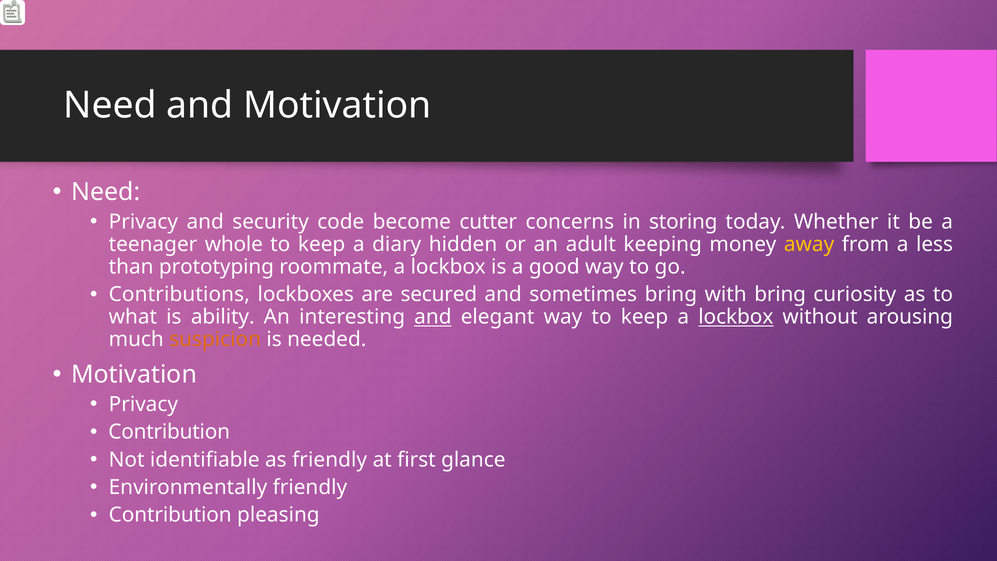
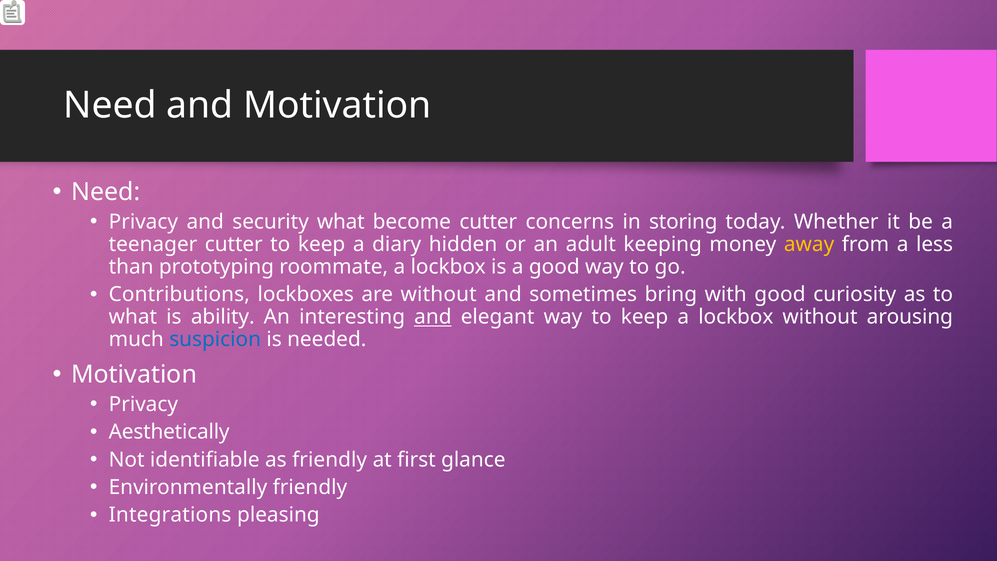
security code: code -> what
teenager whole: whole -> cutter
are secured: secured -> without
with bring: bring -> good
lockbox at (736, 317) underline: present -> none
suspicion colour: orange -> blue
Contribution at (169, 432): Contribution -> Aesthetically
Contribution at (170, 515): Contribution -> Integrations
